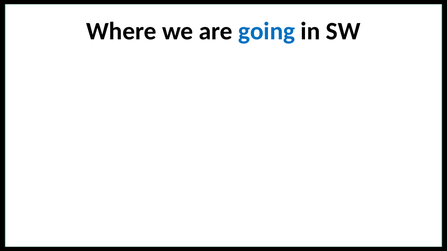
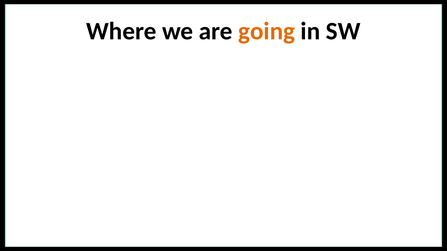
going colour: blue -> orange
